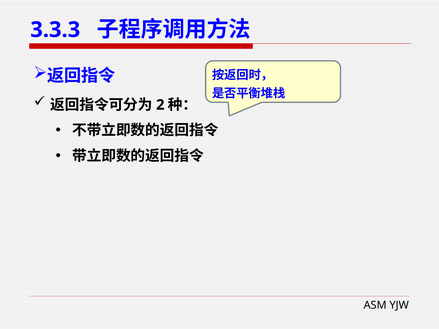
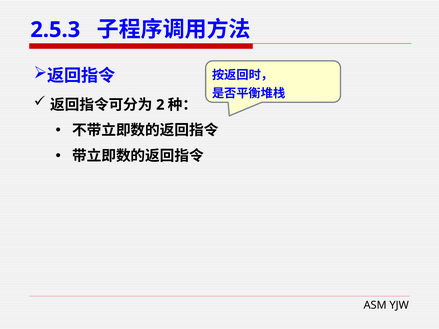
3.3.3: 3.3.3 -> 2.5.3
